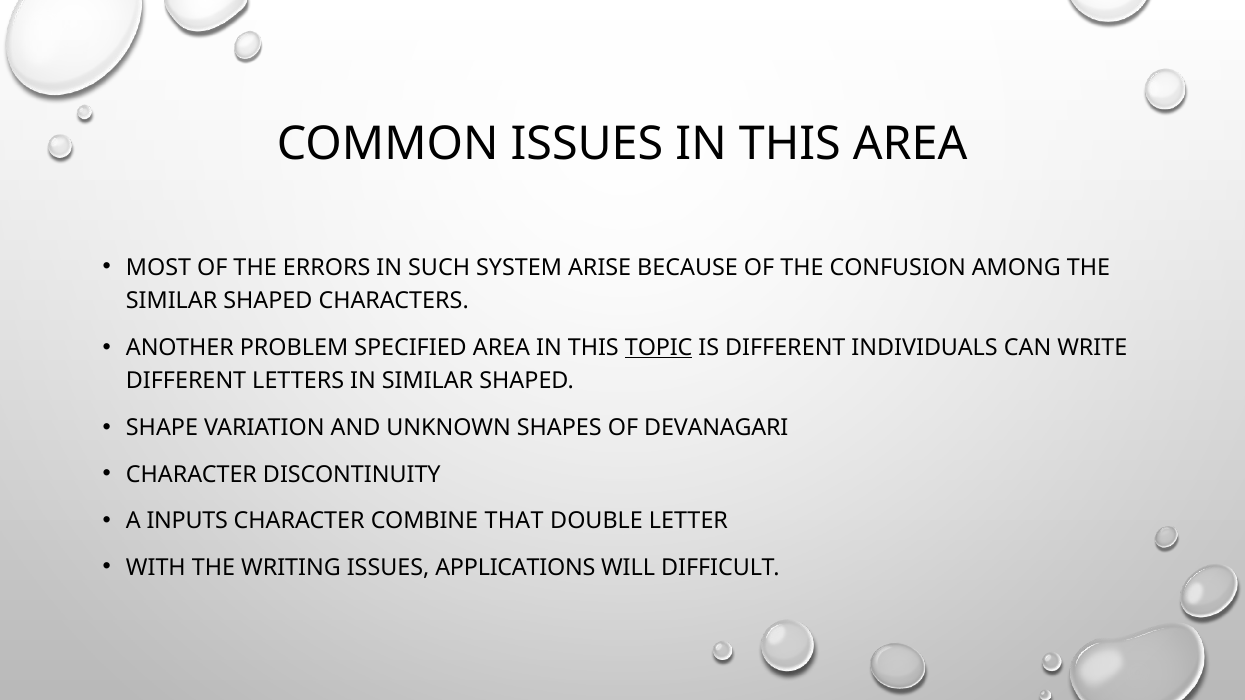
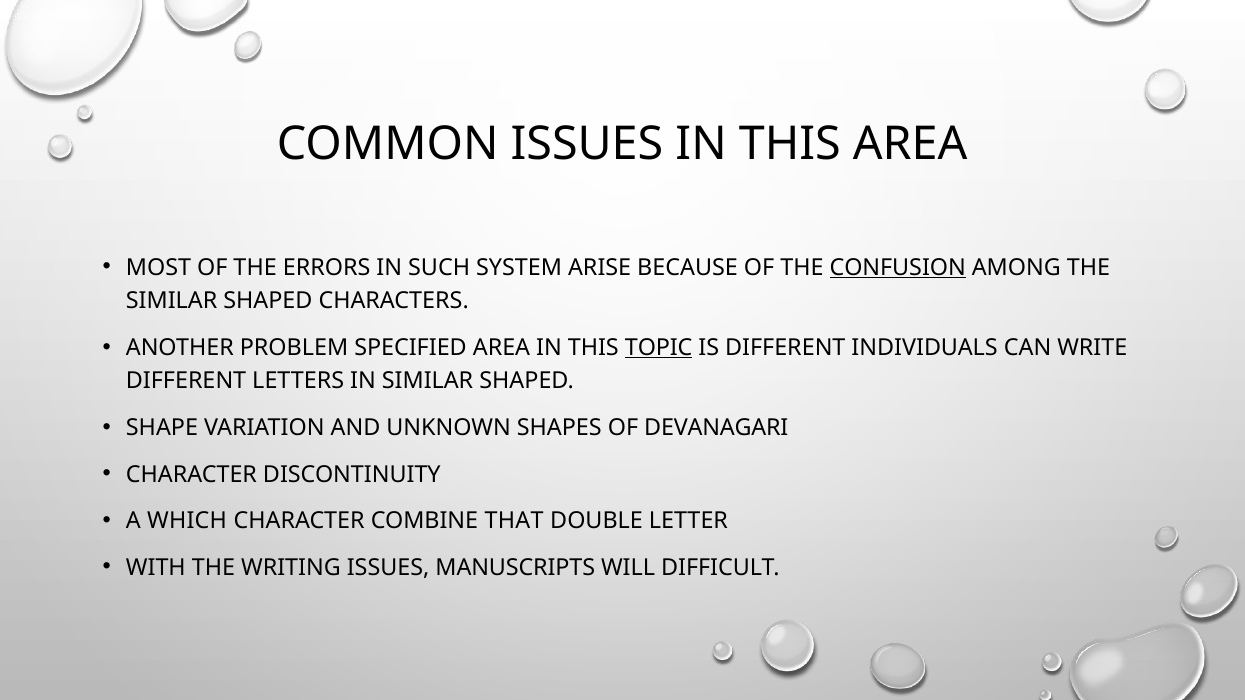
CONFUSION underline: none -> present
INPUTS: INPUTS -> WHICH
APPLICATIONS: APPLICATIONS -> MANUSCRIPTS
